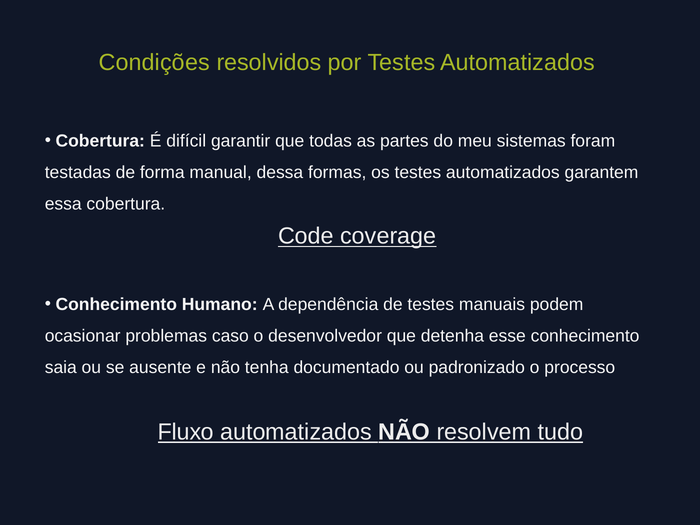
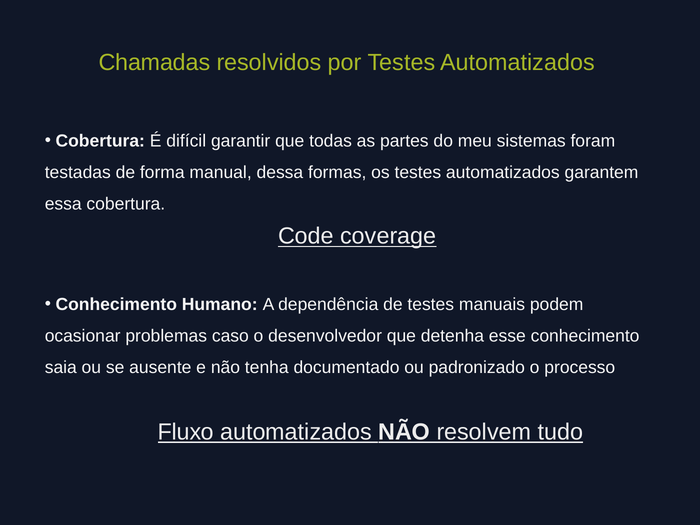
Condições: Condições -> Chamadas
